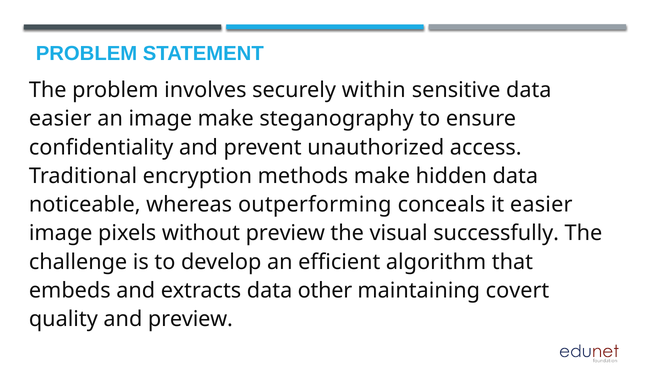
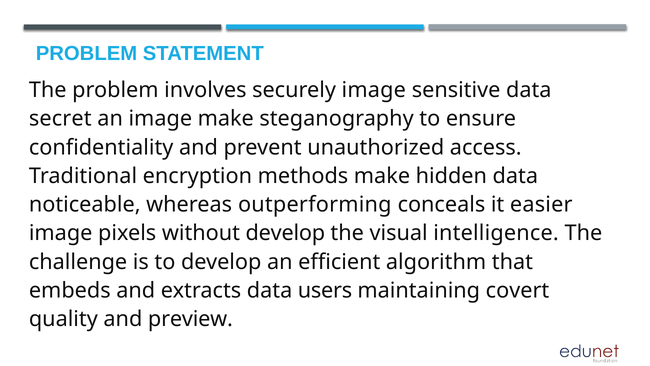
securely within: within -> image
easier at (60, 119): easier -> secret
without preview: preview -> develop
successfully: successfully -> intelligence
other: other -> users
